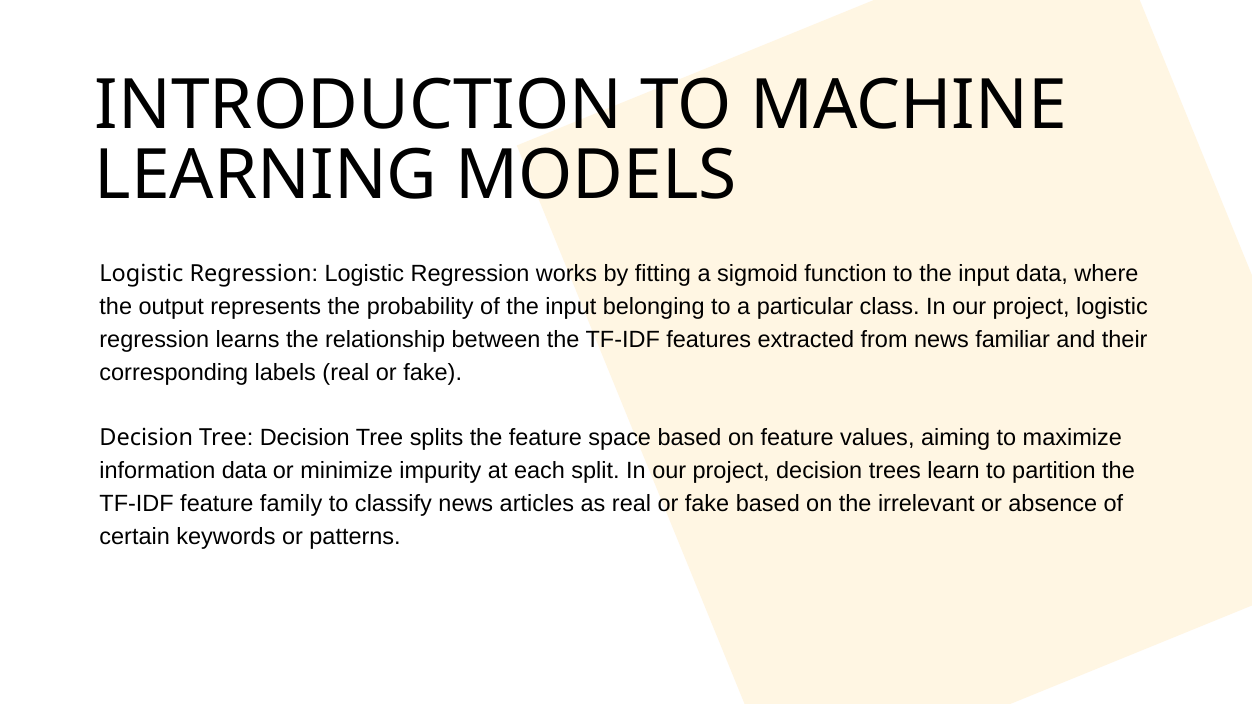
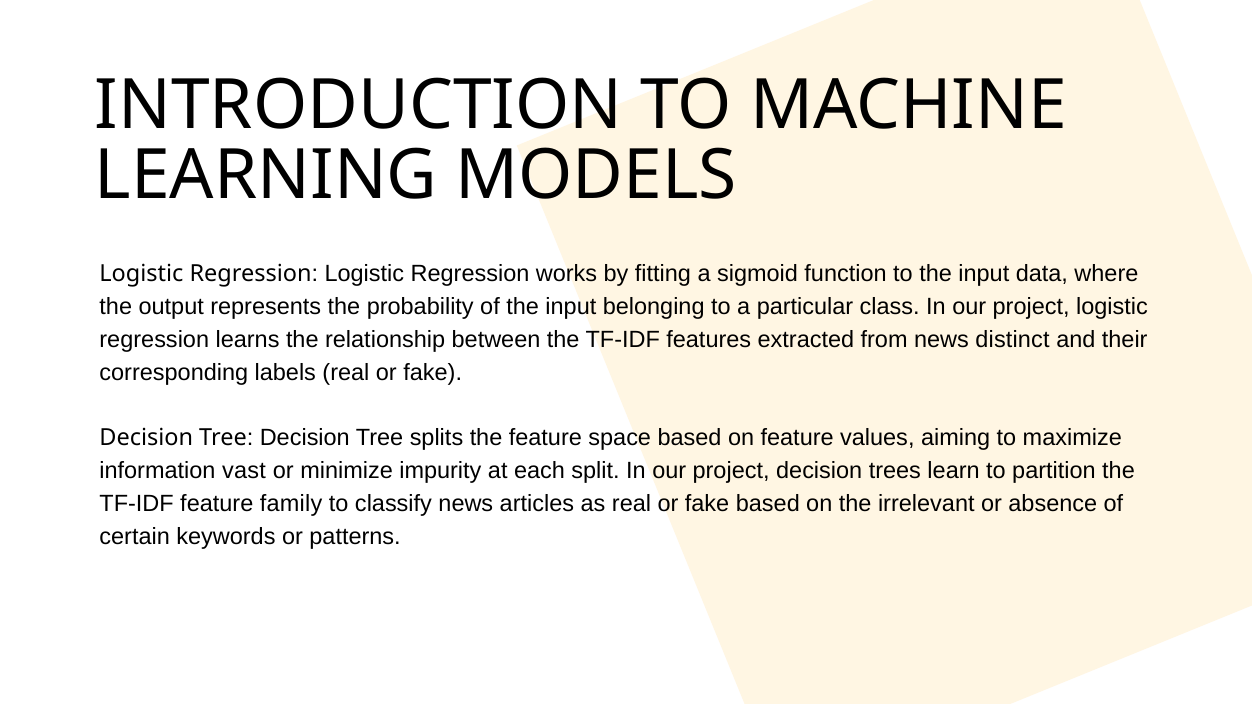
familiar: familiar -> distinct
information data: data -> vast
